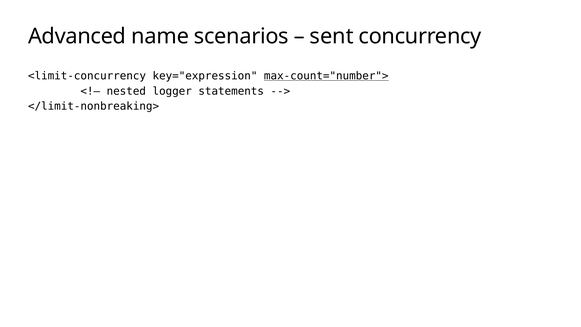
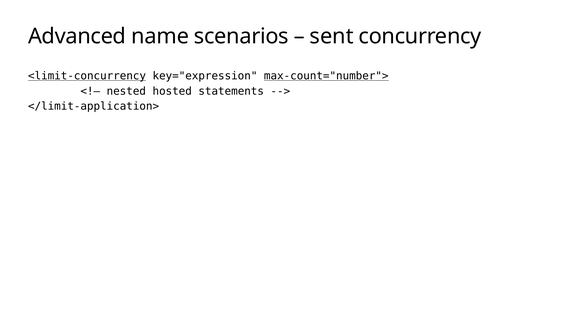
<limit-concurrency underline: none -> present
logger: logger -> hosted
</limit-nonbreaking>: </limit-nonbreaking> -> </limit-application>
